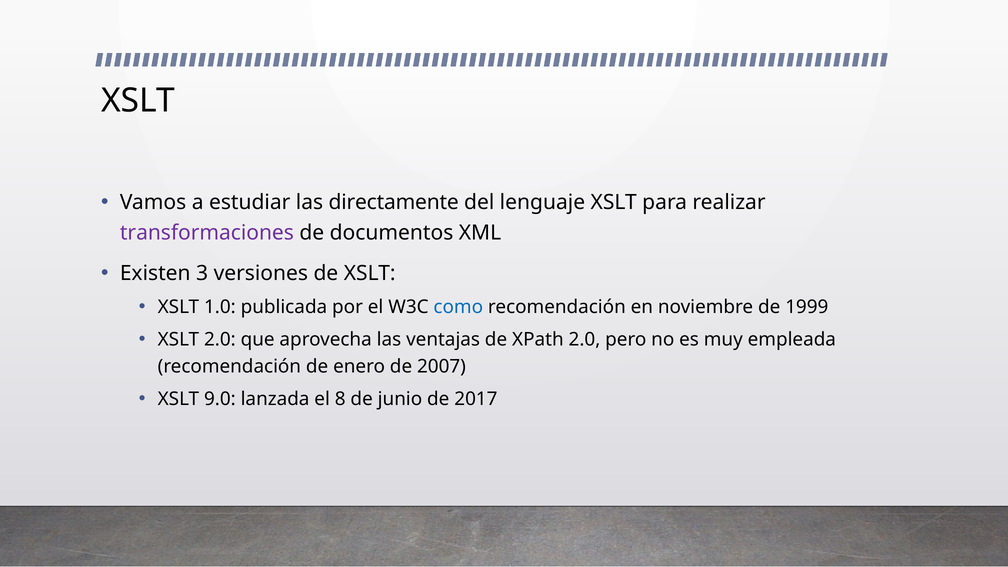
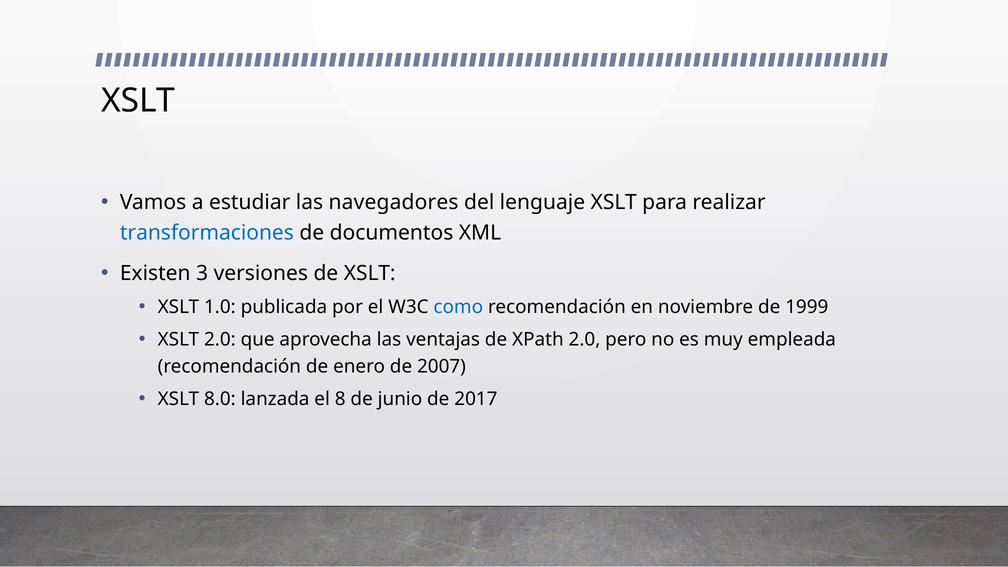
directamente: directamente -> navegadores
transformaciones colour: purple -> blue
9.0: 9.0 -> 8.0
